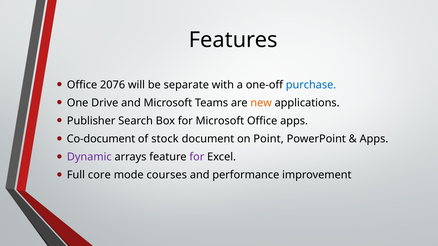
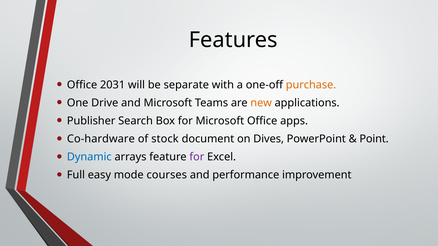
2076: 2076 -> 2031
purchase colour: blue -> orange
Co-document: Co-document -> Co-hardware
Point: Point -> Dives
Apps at (374, 139): Apps -> Point
Dynamic colour: purple -> blue
core: core -> easy
